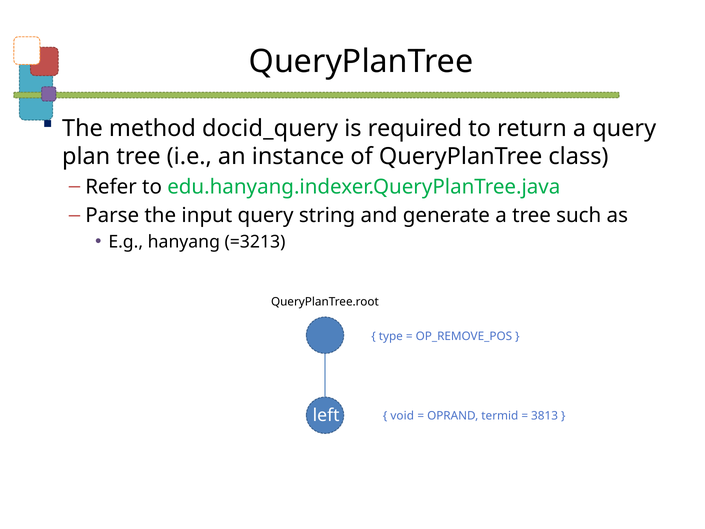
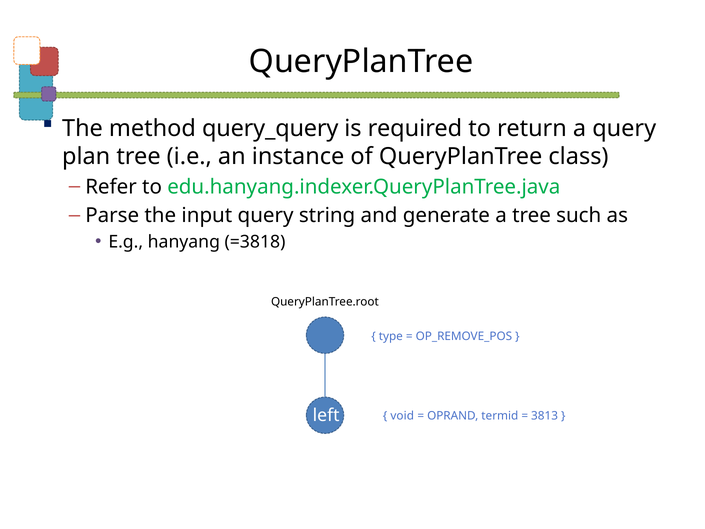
docid_query: docid_query -> query_query
=3213: =3213 -> =3818
